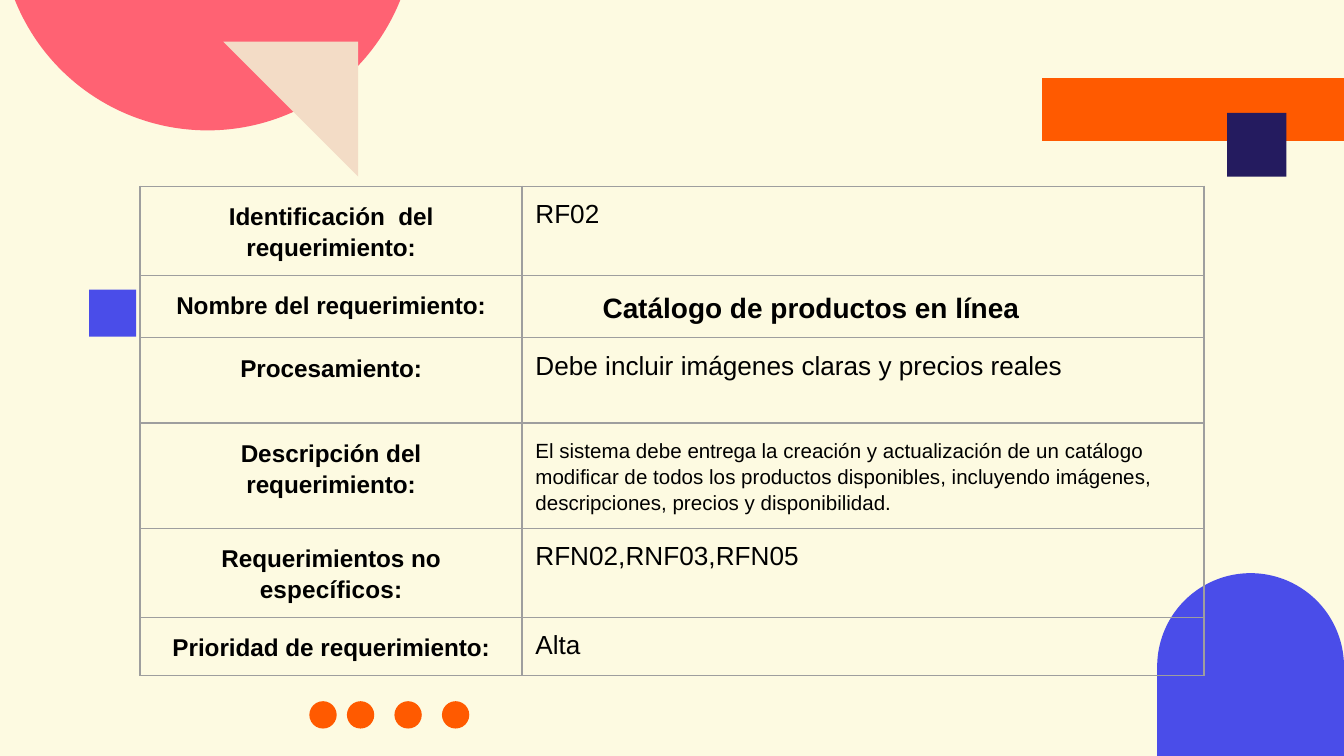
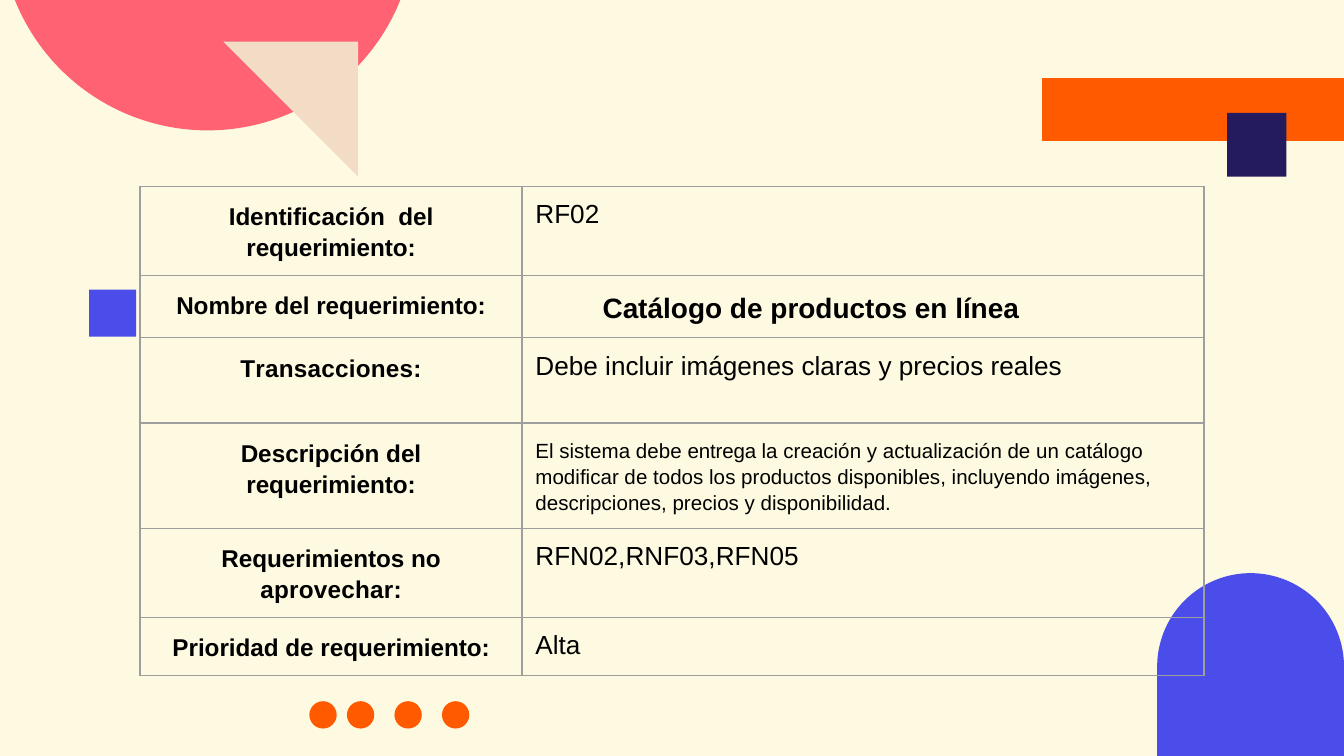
Procesamiento: Procesamiento -> Transacciones
específicos: específicos -> aprovechar
